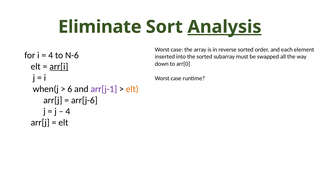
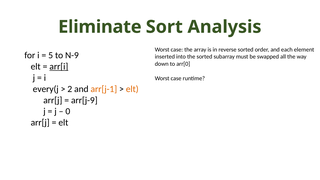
Analysis underline: present -> none
4 at (51, 55): 4 -> 5
N-6: N-6 -> N-9
when(j: when(j -> every(j
6: 6 -> 2
arr[j-1 colour: purple -> orange
arr[j-6: arr[j-6 -> arr[j-9
4 at (68, 111): 4 -> 0
